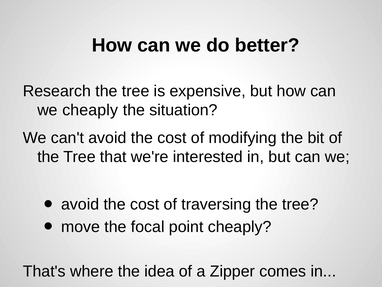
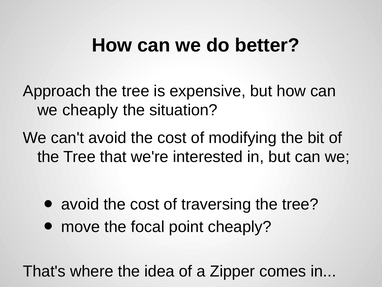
Research: Research -> Approach
